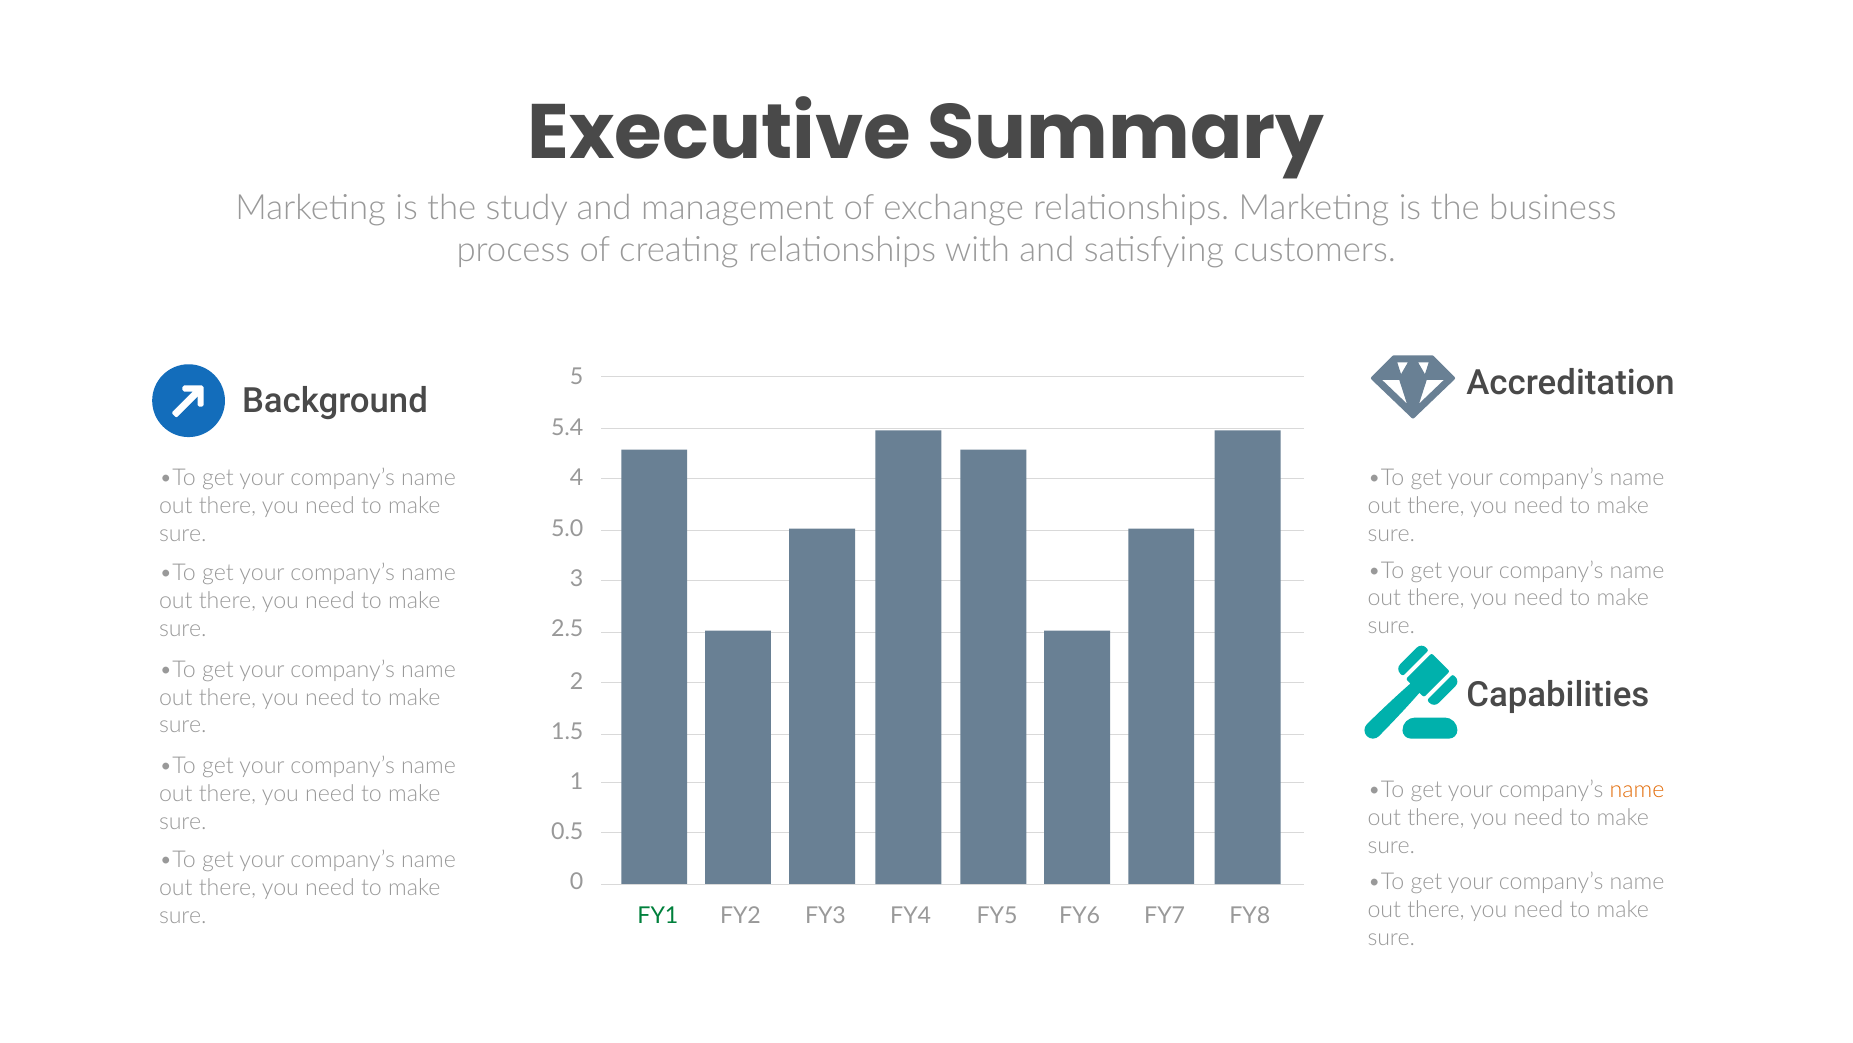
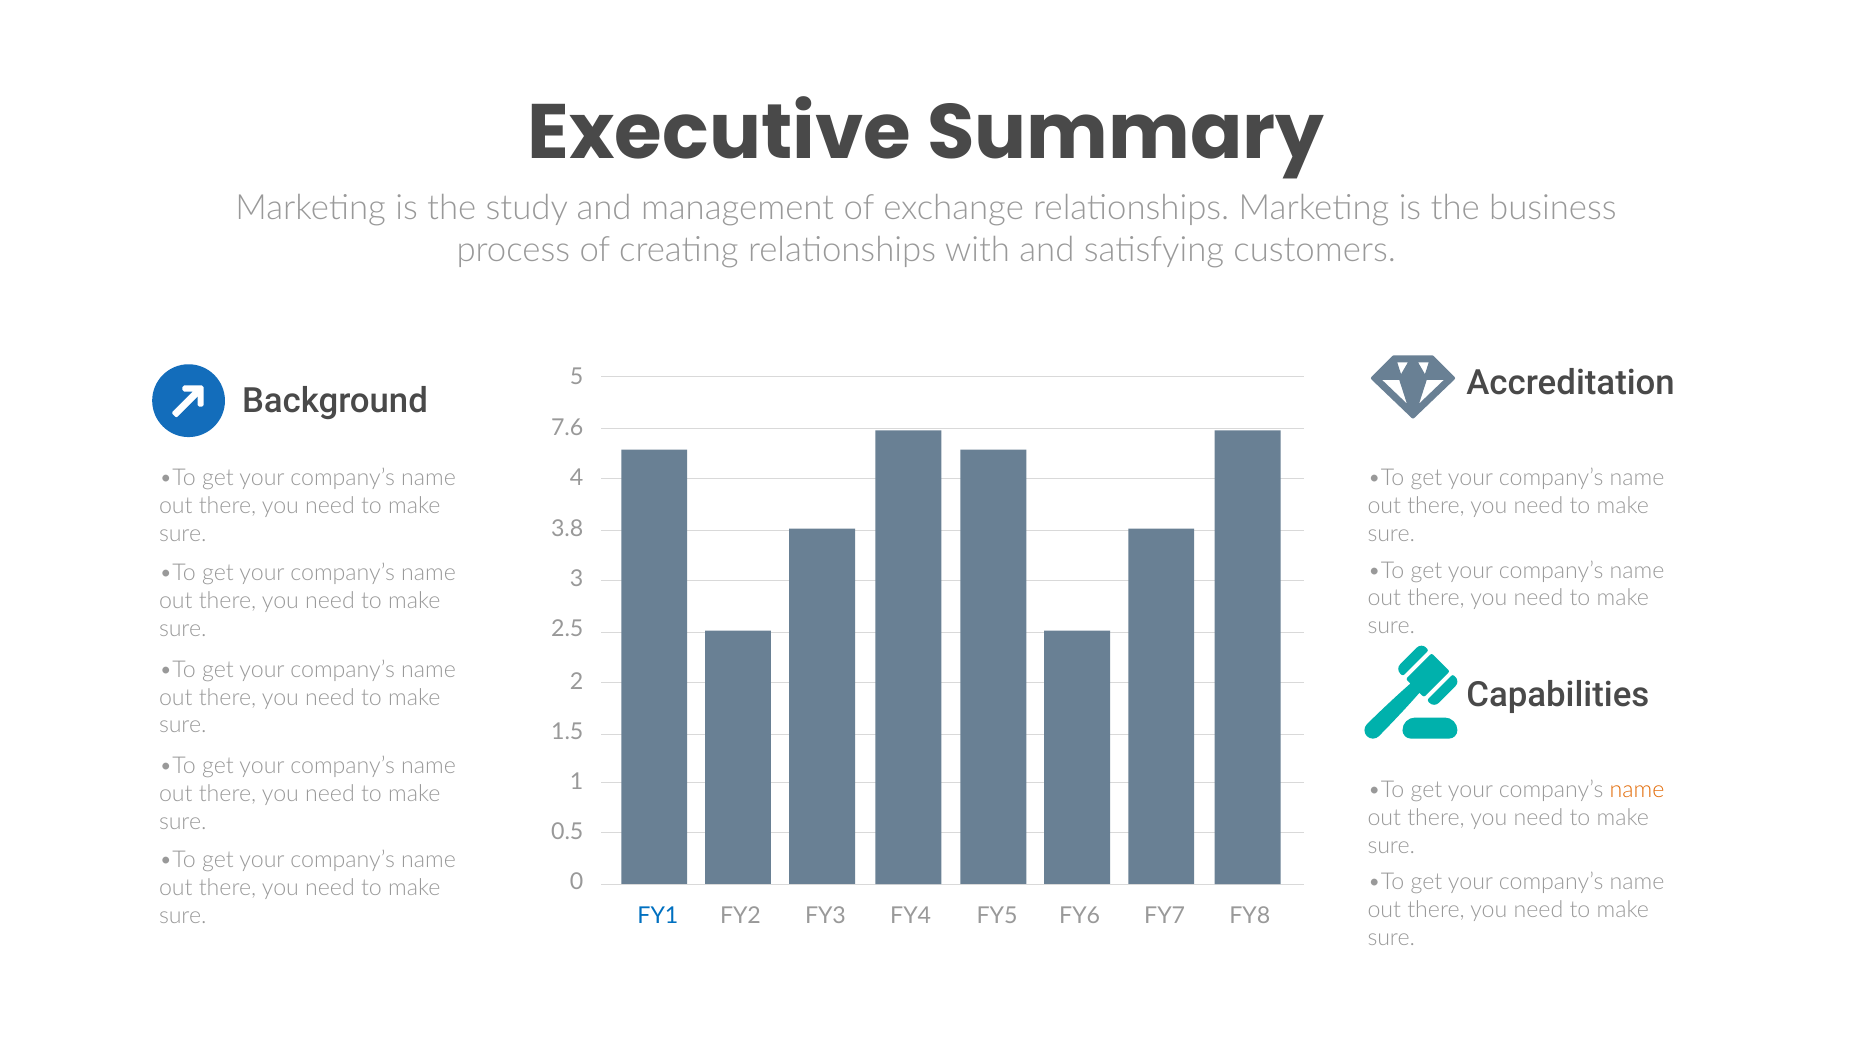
5.4: 5.4 -> 7.6
5.0: 5.0 -> 3.8
FY1 colour: green -> blue
